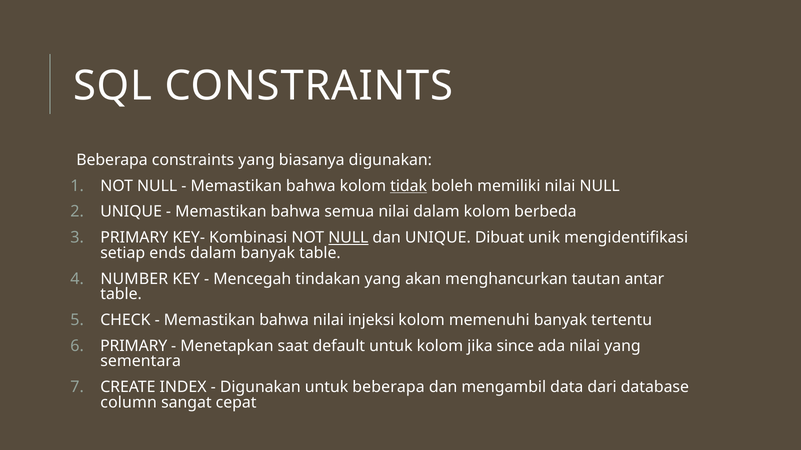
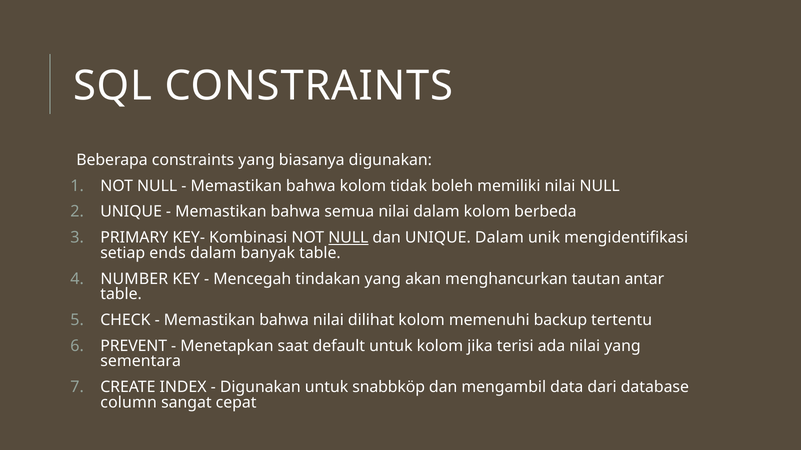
tidak underline: present -> none
UNIQUE Dibuat: Dibuat -> Dalam
injeksi: injeksi -> dilihat
memenuhi banyak: banyak -> backup
PRIMARY at (134, 346): PRIMARY -> PREVENT
since: since -> terisi
untuk beberapa: beberapa -> snabbköp
